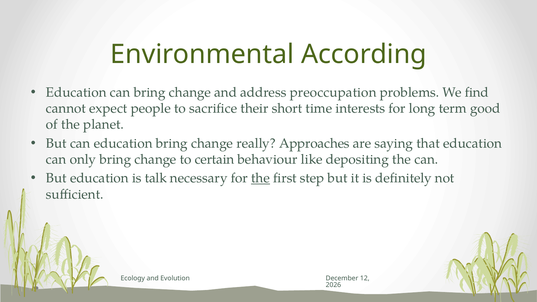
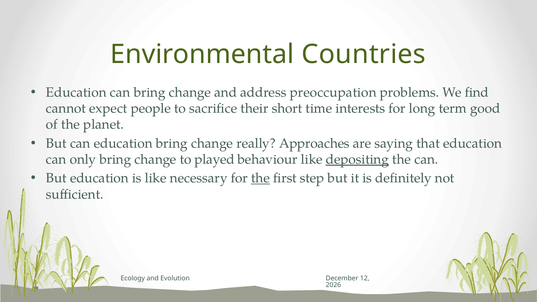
According: According -> Countries
certain: certain -> played
depositing underline: none -> present
is talk: talk -> like
